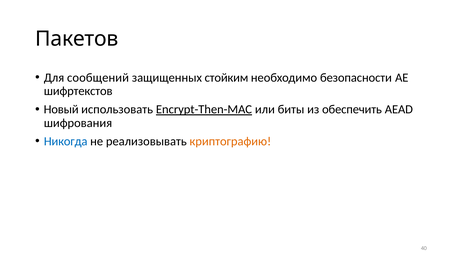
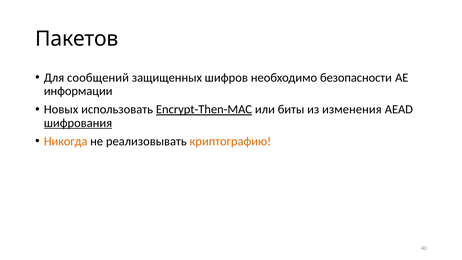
стойким: стойким -> шифров
шифртекстов: шифртекстов -> информации
Новый: Новый -> Новых
обеспечить: обеспечить -> изменения
шифрования underline: none -> present
Никогда colour: blue -> orange
